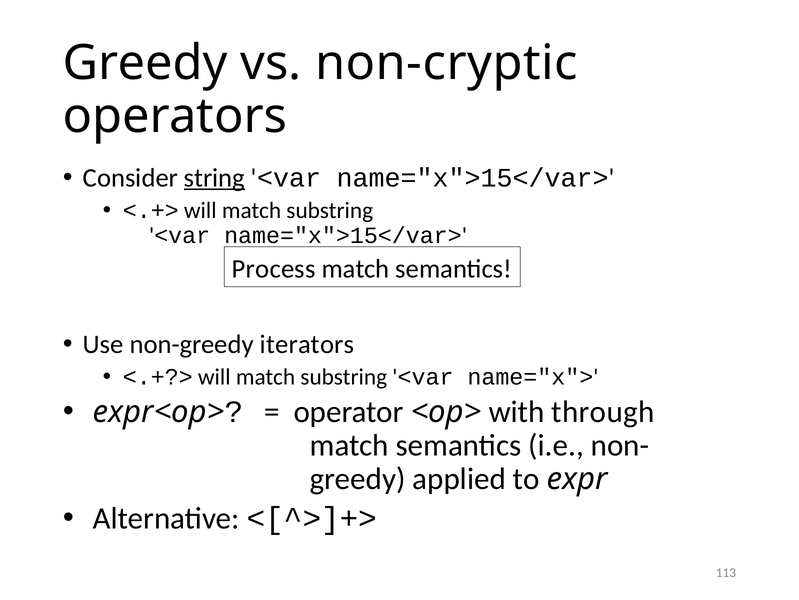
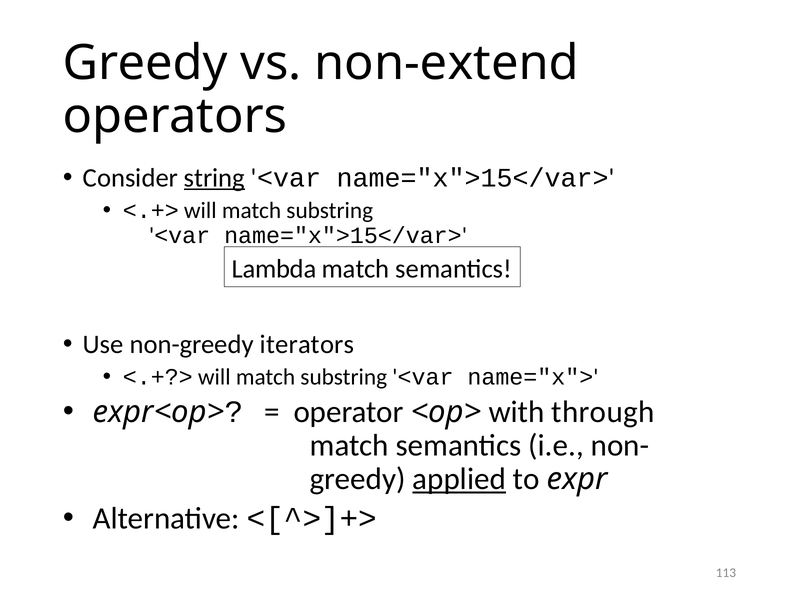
non-cryptic: non-cryptic -> non-extend
Process: Process -> Lambda
applied underline: none -> present
